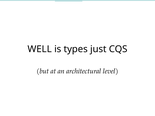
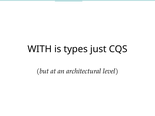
WELL: WELL -> WITH
